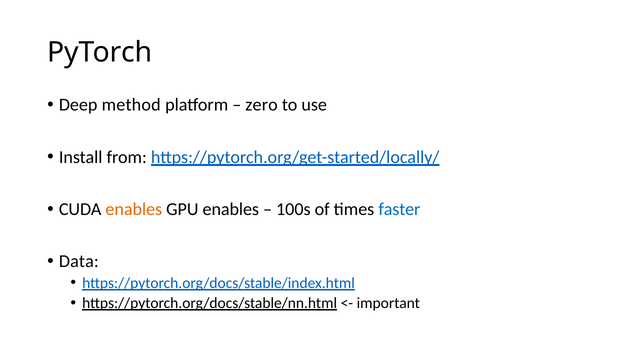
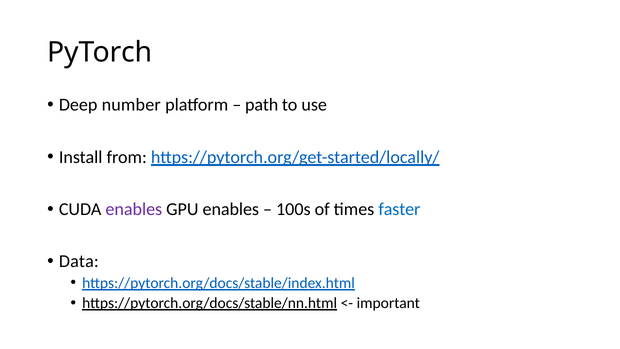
method: method -> number
zero: zero -> path
enables at (134, 209) colour: orange -> purple
